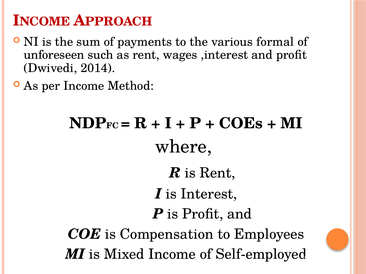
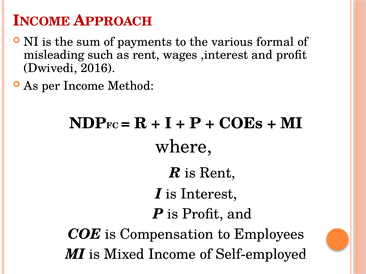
unforeseen: unforeseen -> misleading
2014: 2014 -> 2016
